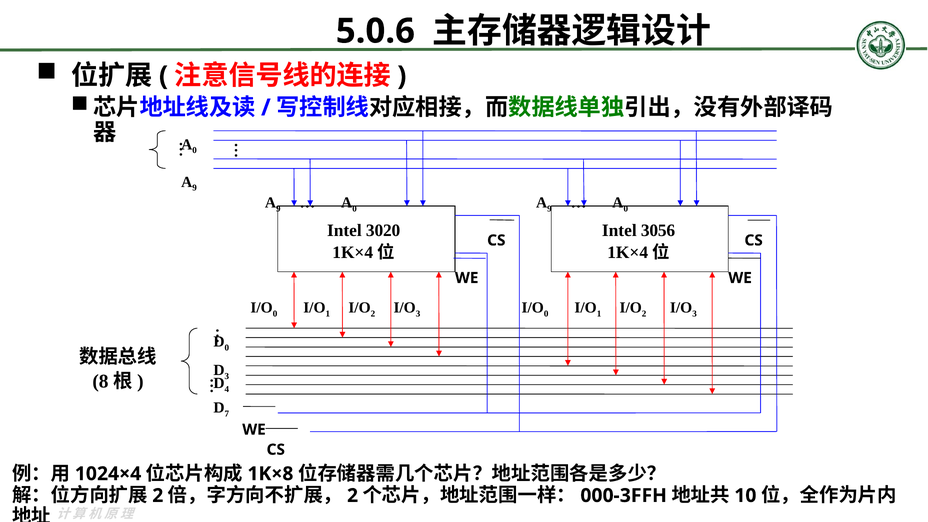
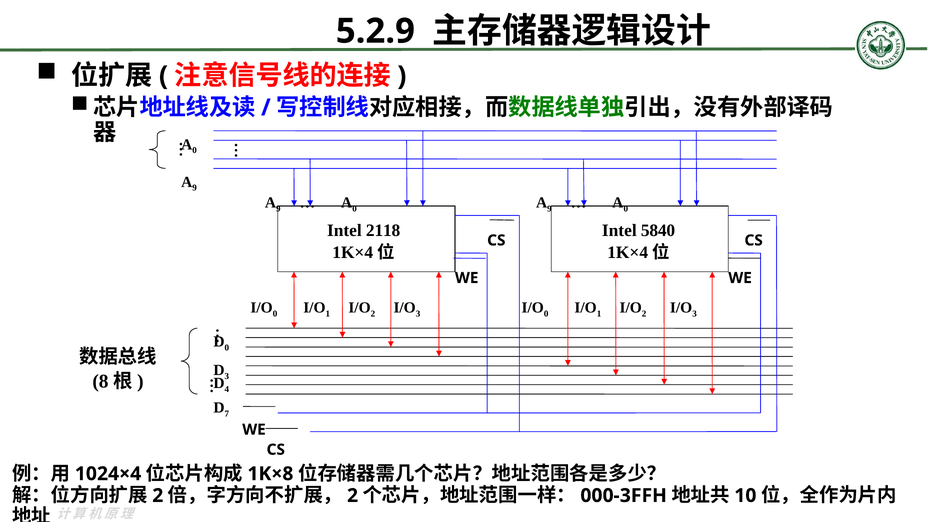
5.0.6: 5.0.6 -> 5.2.9
3020: 3020 -> 2118
3056: 3056 -> 5840
